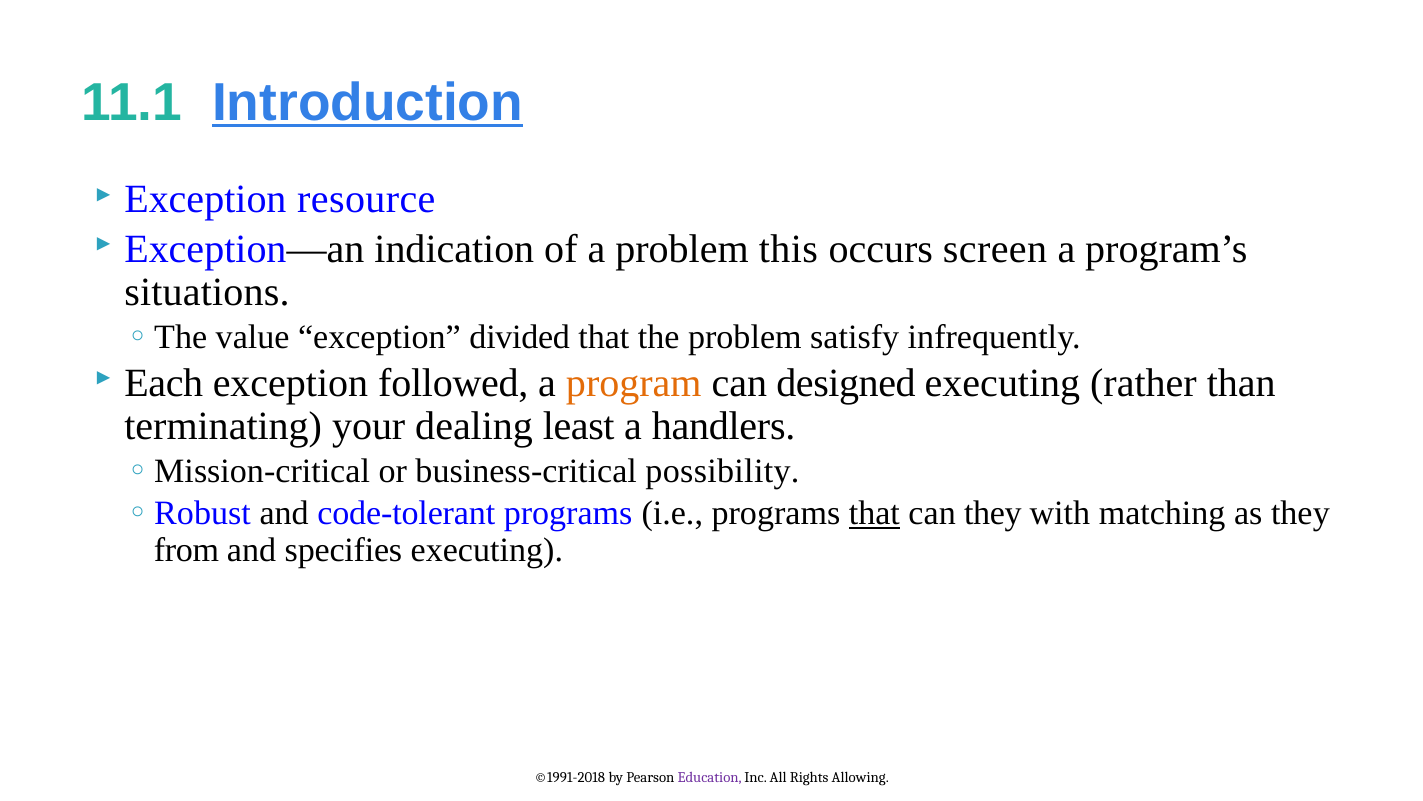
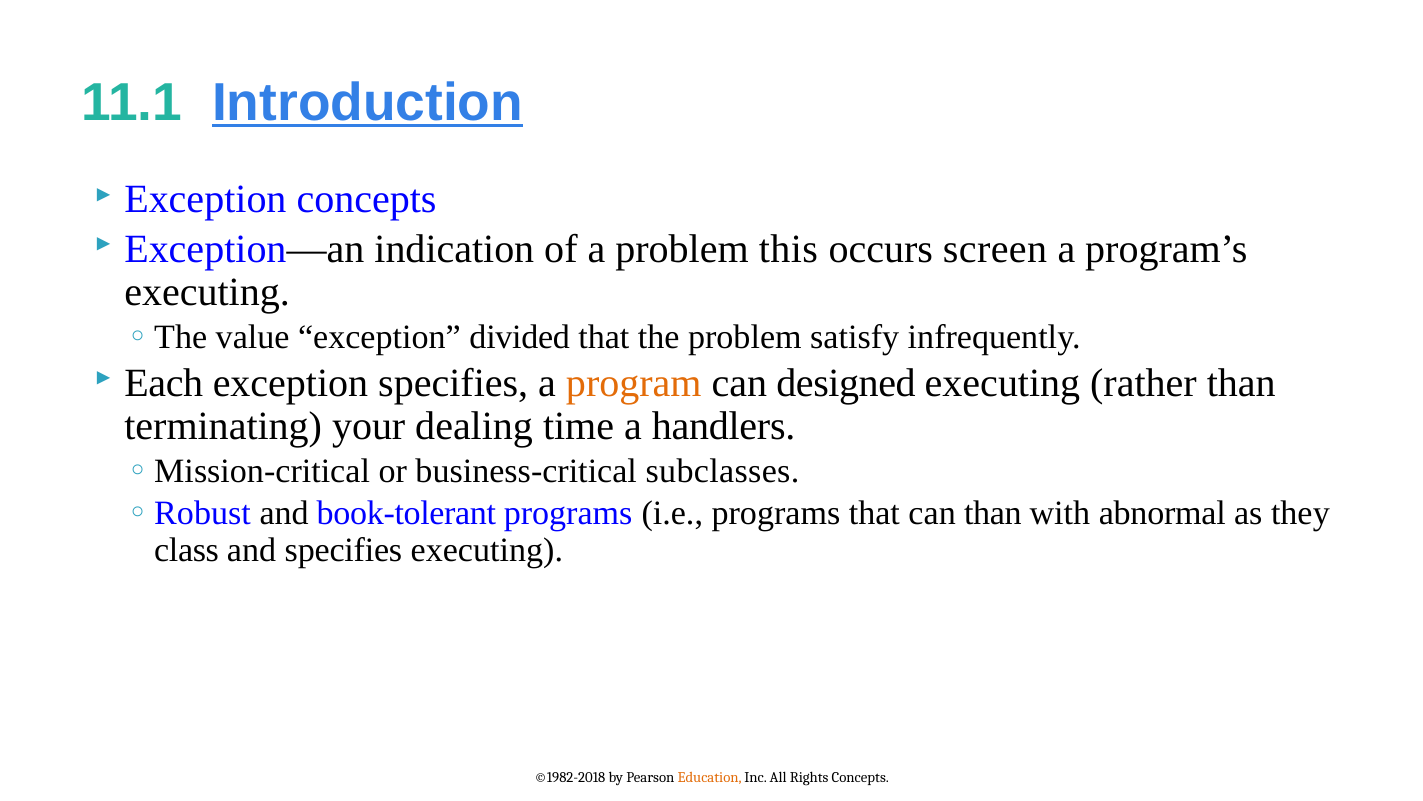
Exception resource: resource -> concepts
situations at (207, 292): situations -> executing
exception followed: followed -> specifies
least: least -> time
possibility: possibility -> subclasses
code-tolerant: code-tolerant -> book-tolerant
that at (874, 513) underline: present -> none
can they: they -> than
matching: matching -> abnormal
from: from -> class
©1991-2018: ©1991-2018 -> ©1982-2018
Education colour: purple -> orange
Rights Allowing: Allowing -> Concepts
